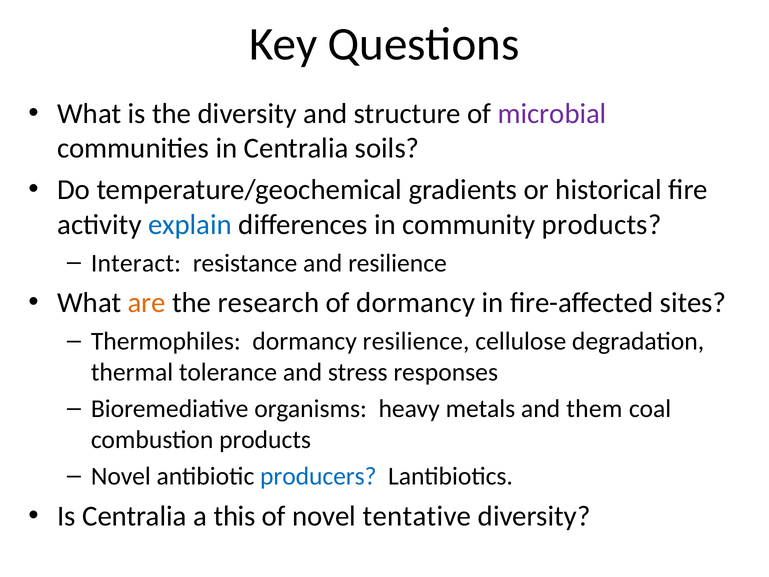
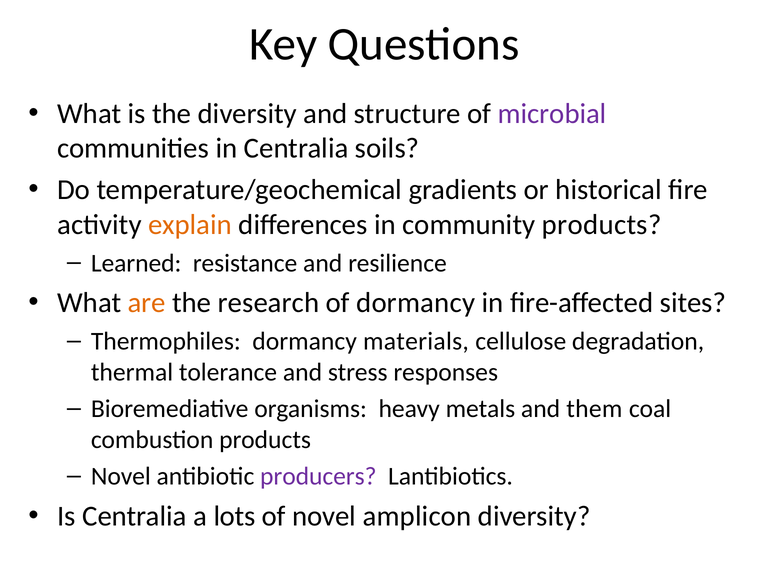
explain colour: blue -> orange
Interact: Interact -> Learned
dormancy resilience: resilience -> materials
producers colour: blue -> purple
this: this -> lots
tentative: tentative -> amplicon
